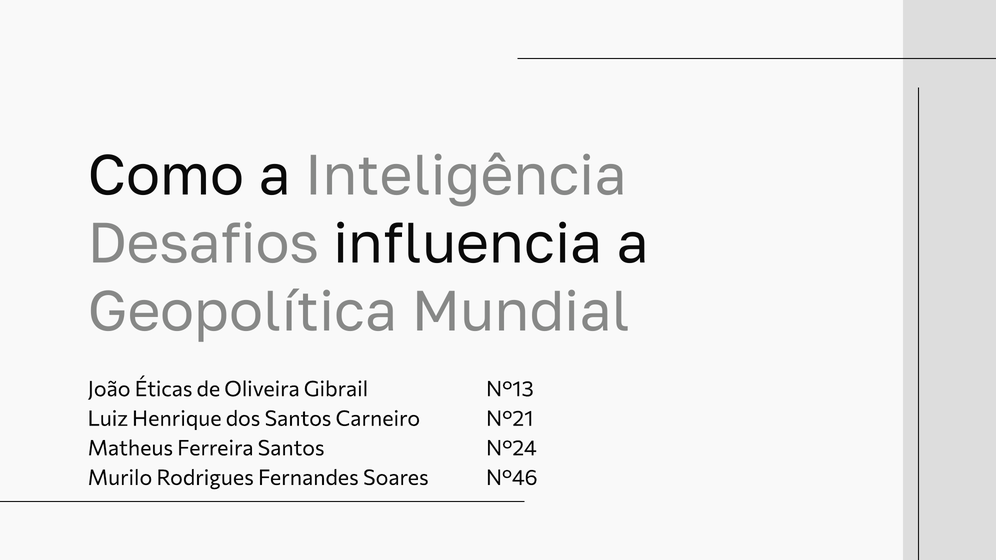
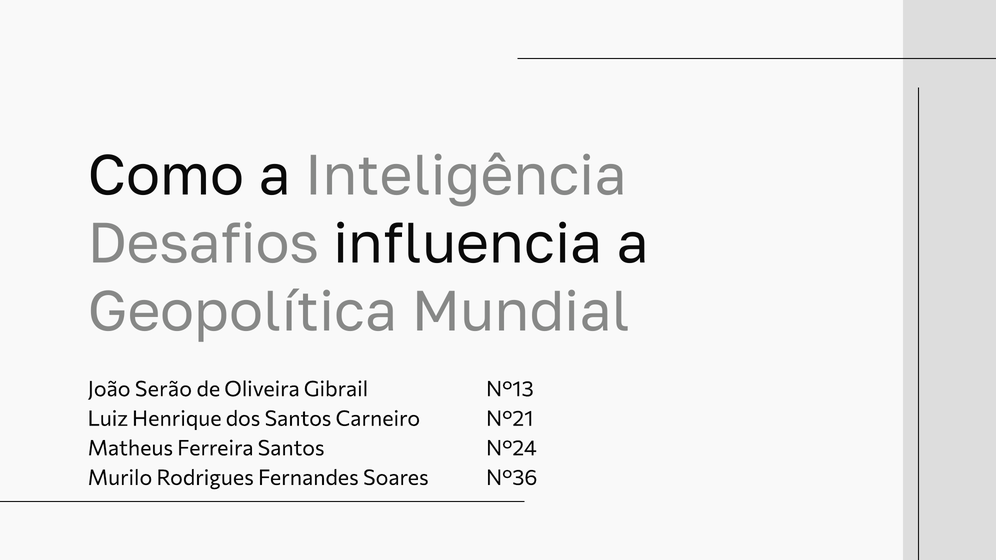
Éticas: Éticas -> Serão
N°46: N°46 -> N°36
